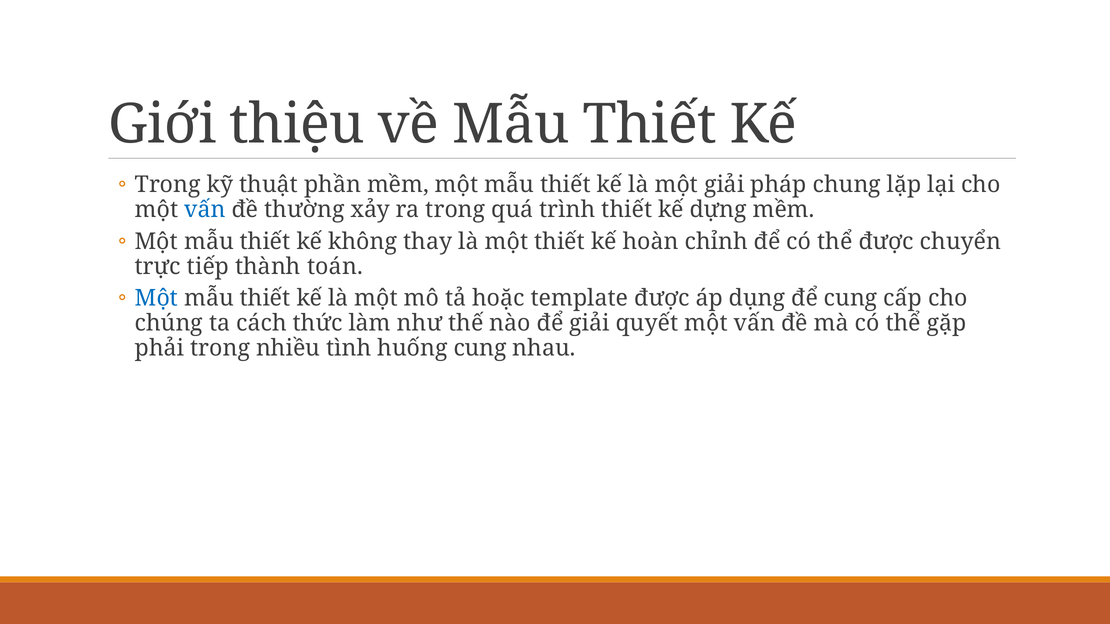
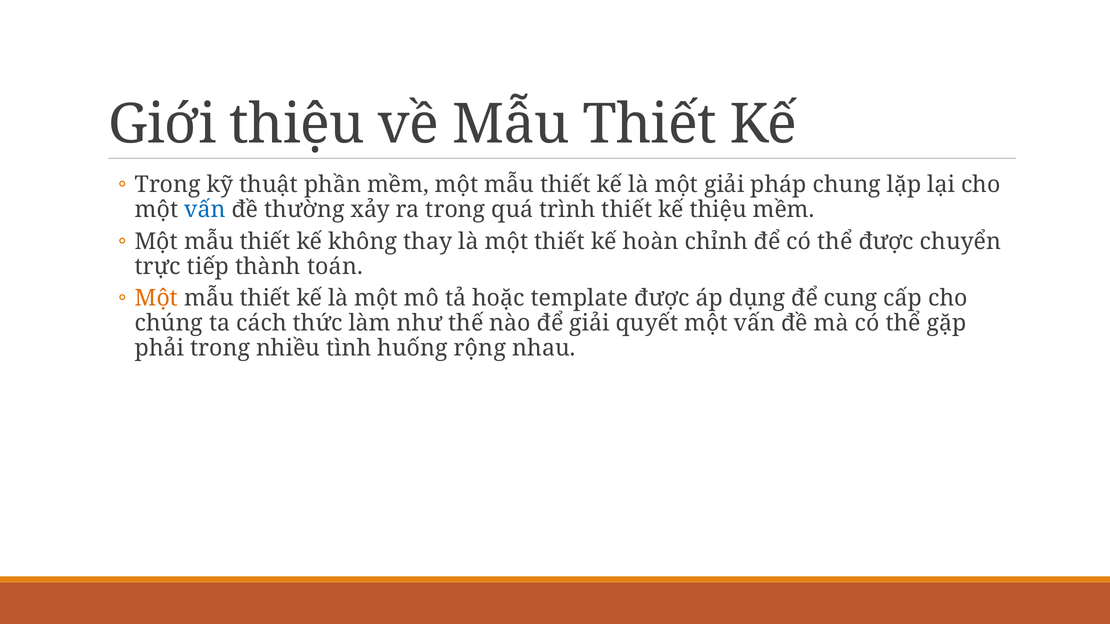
kế dựng: dựng -> thiệu
Một at (156, 299) colour: blue -> orange
huống cung: cung -> rộng
